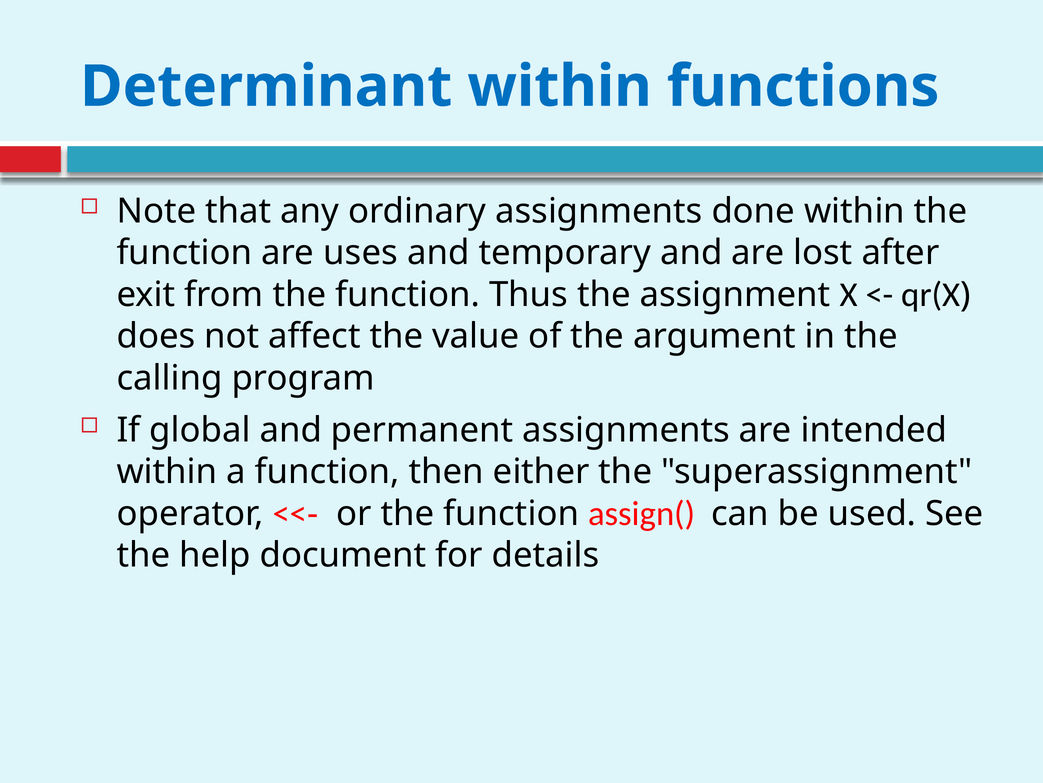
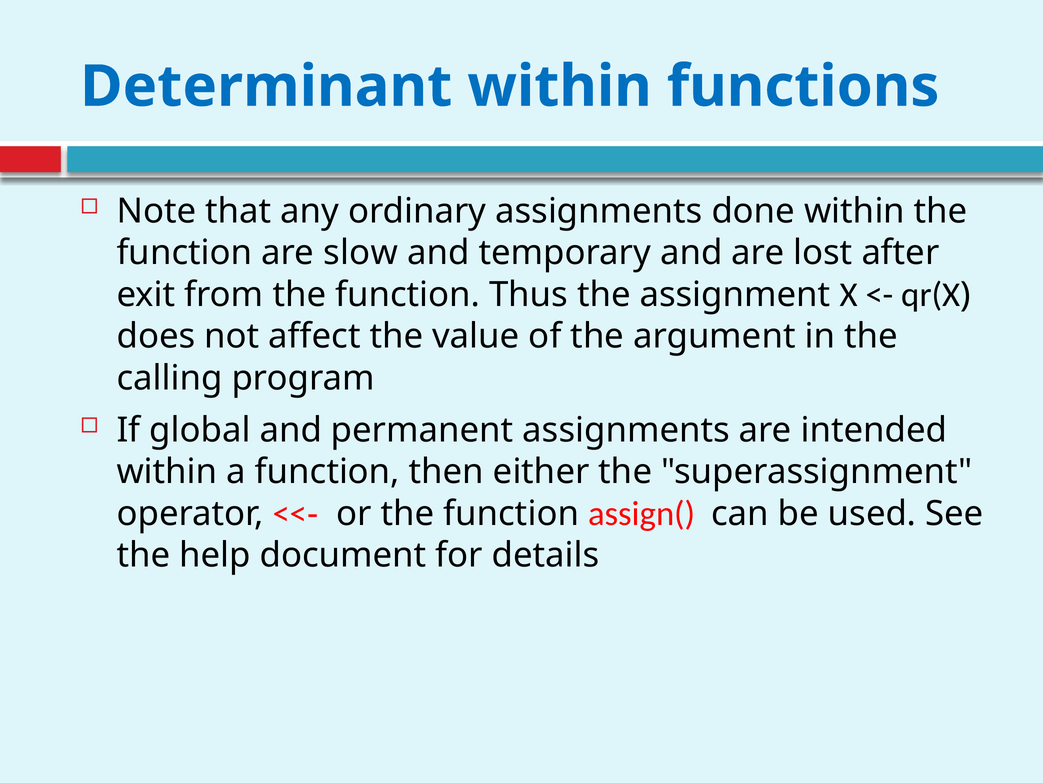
uses: uses -> slow
